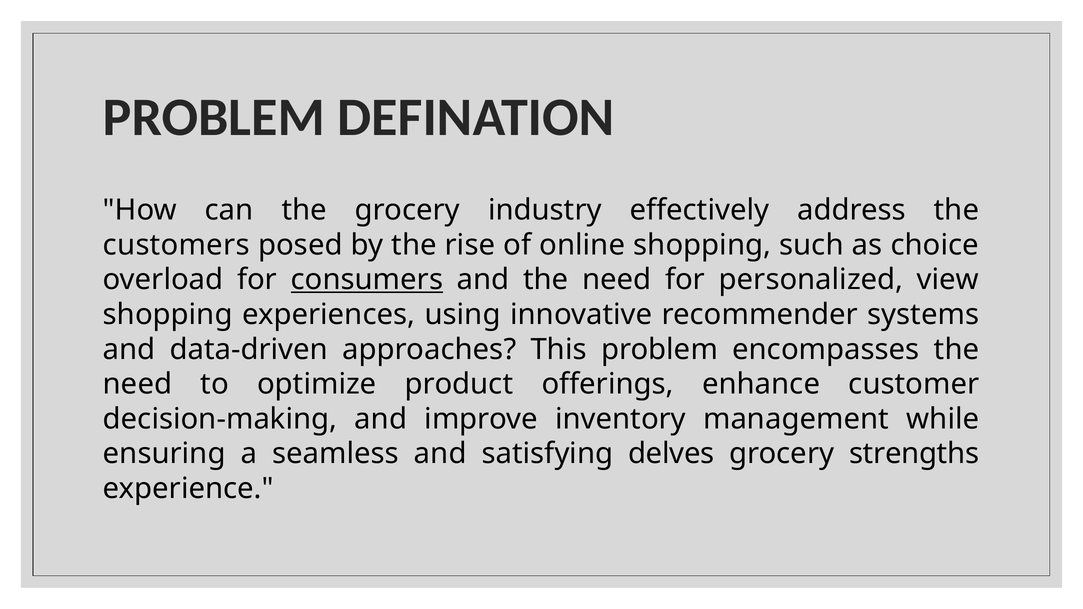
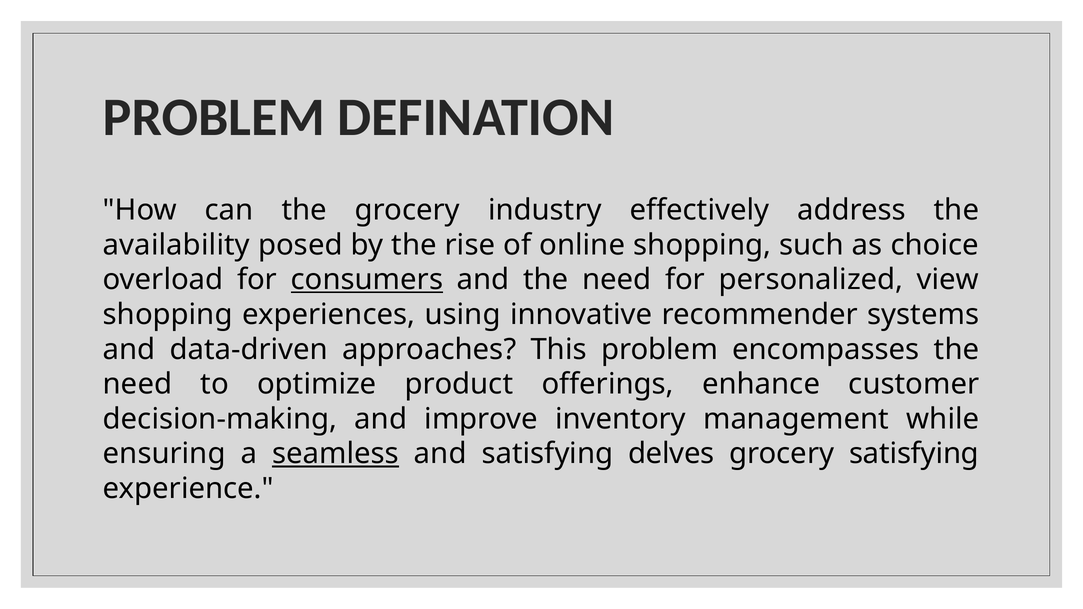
customers: customers -> availability
seamless underline: none -> present
grocery strengths: strengths -> satisfying
